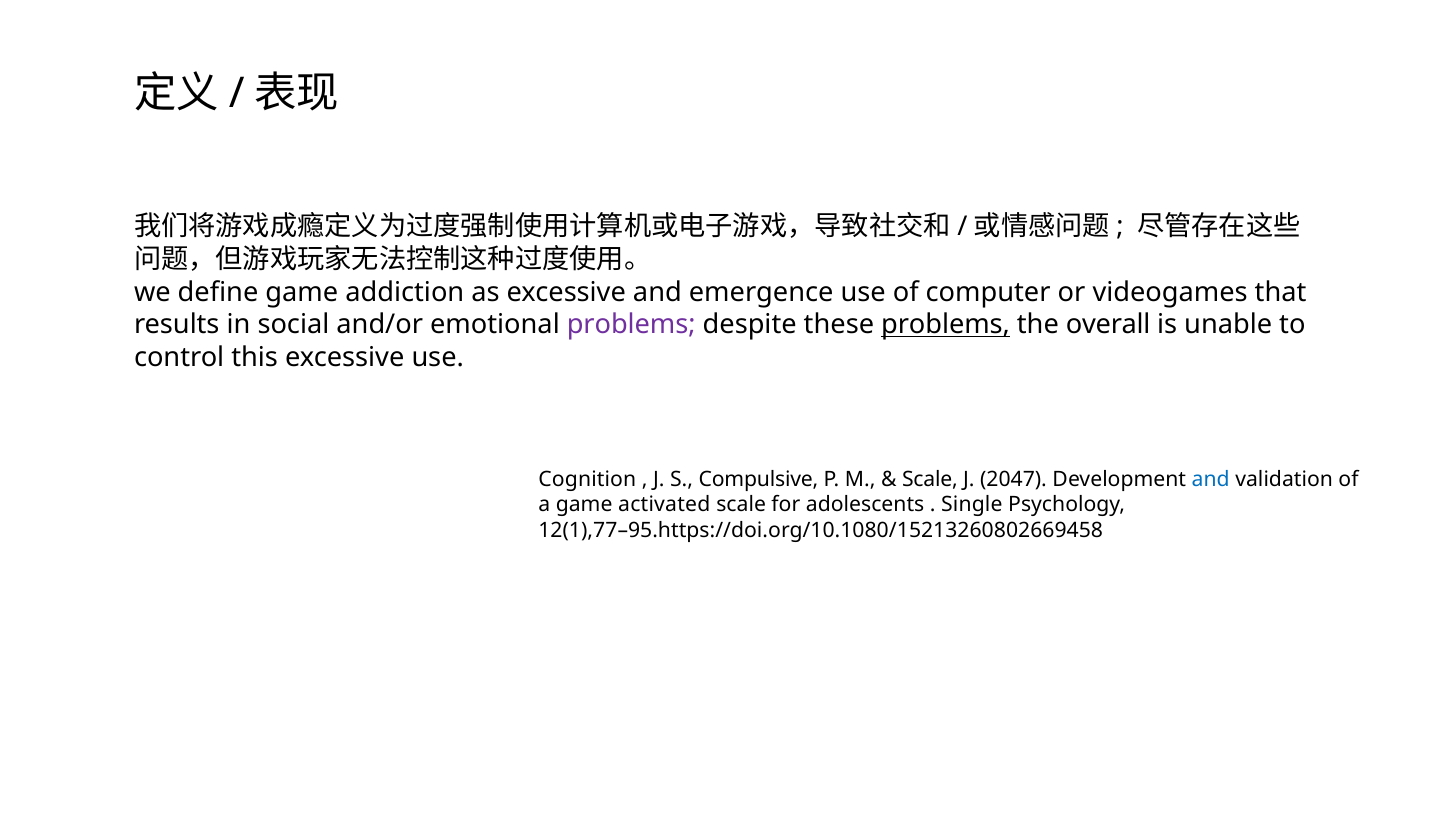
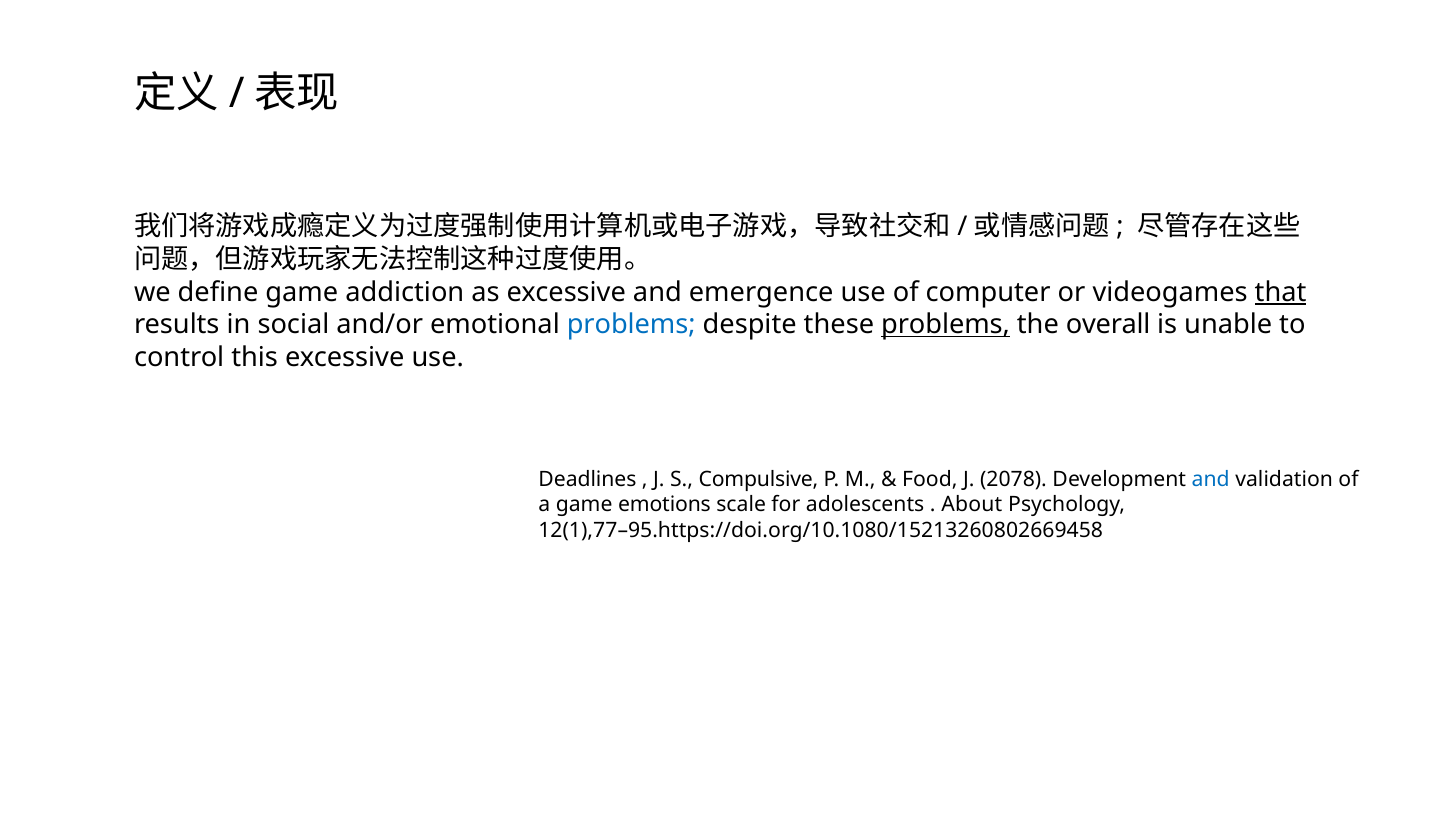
that underline: none -> present
problems at (631, 325) colour: purple -> blue
Cognition: Cognition -> Deadlines
Scale at (930, 479): Scale -> Food
2047: 2047 -> 2078
activated: activated -> emotions
Single: Single -> About
